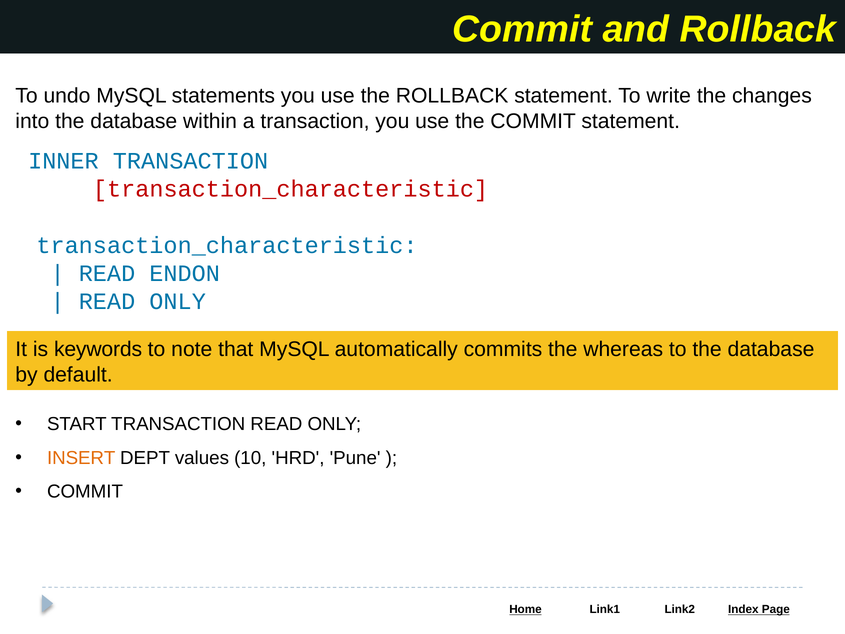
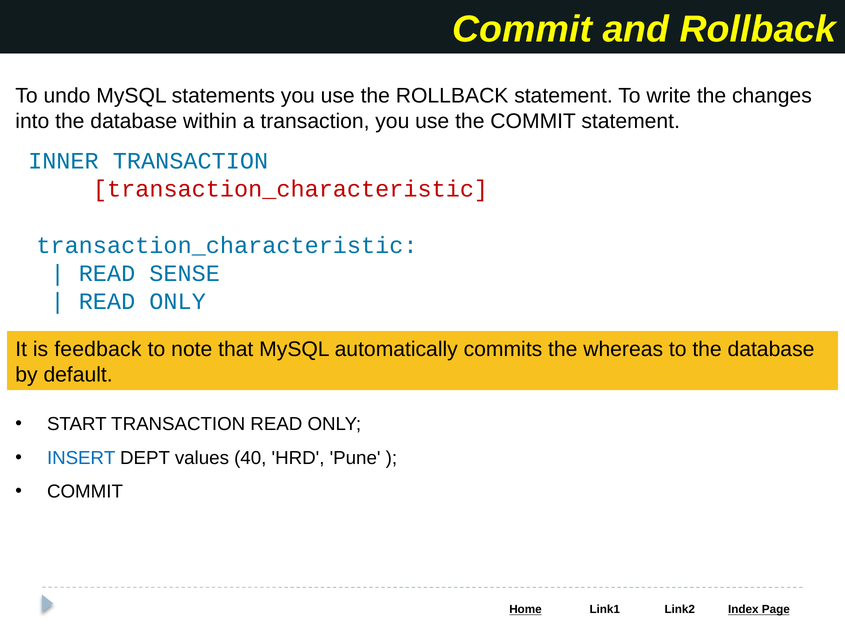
ENDON: ENDON -> SENSE
keywords: keywords -> feedback
INSERT colour: orange -> blue
10: 10 -> 40
